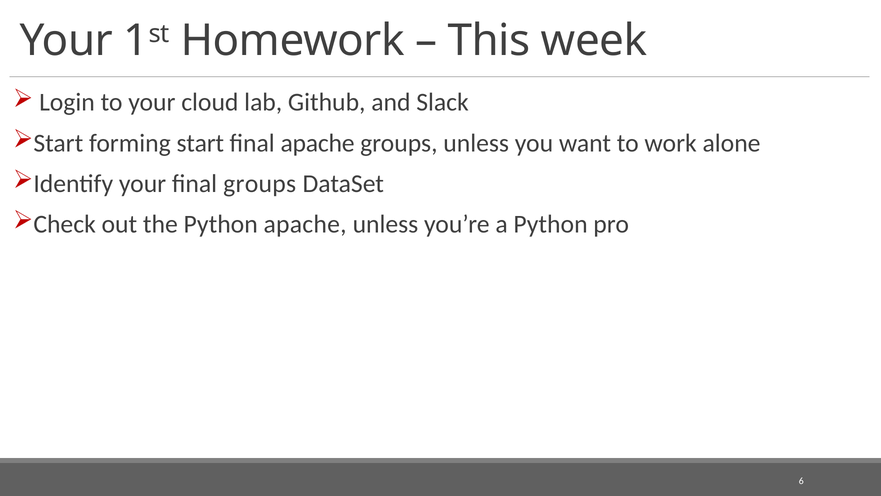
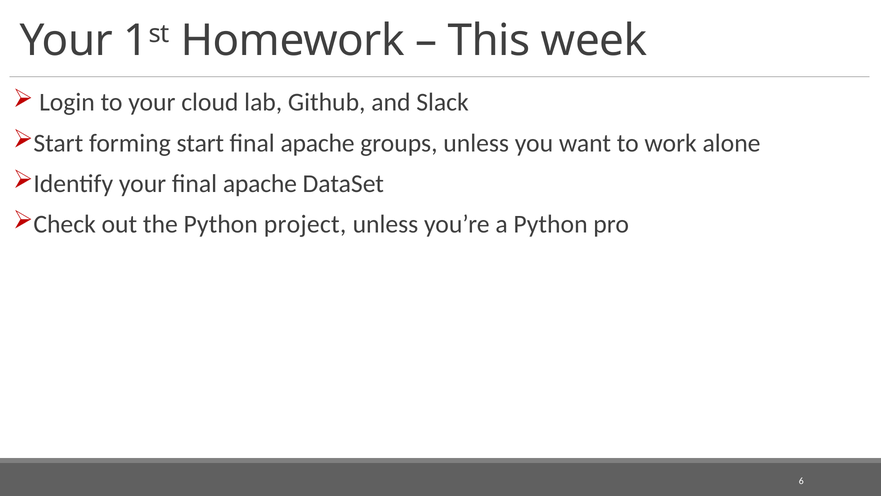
your final groups: groups -> apache
Python apache: apache -> project
